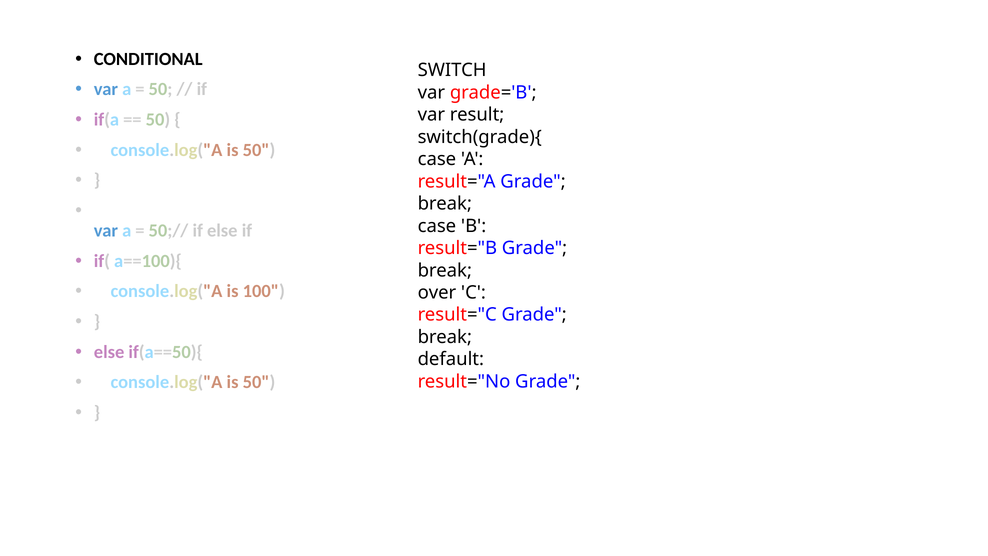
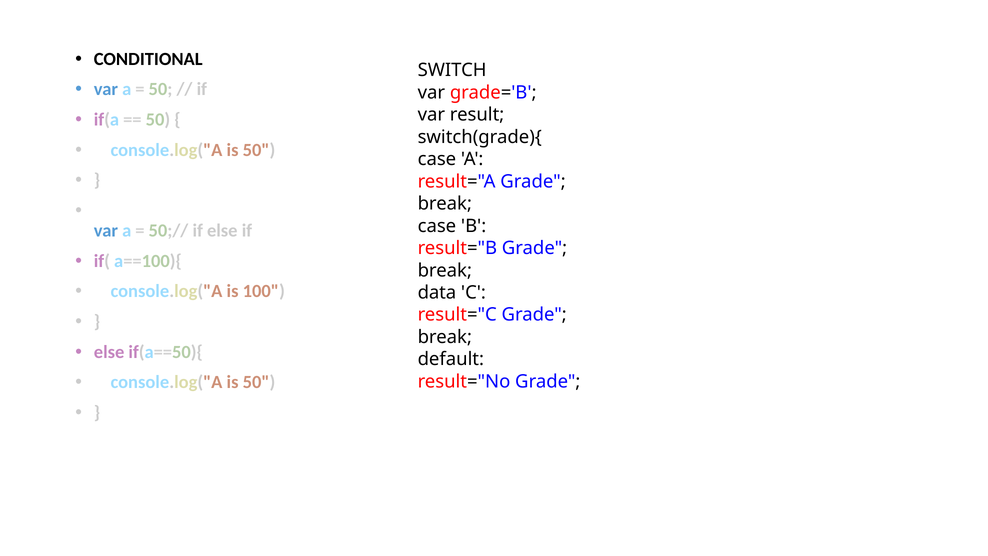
over: over -> data
